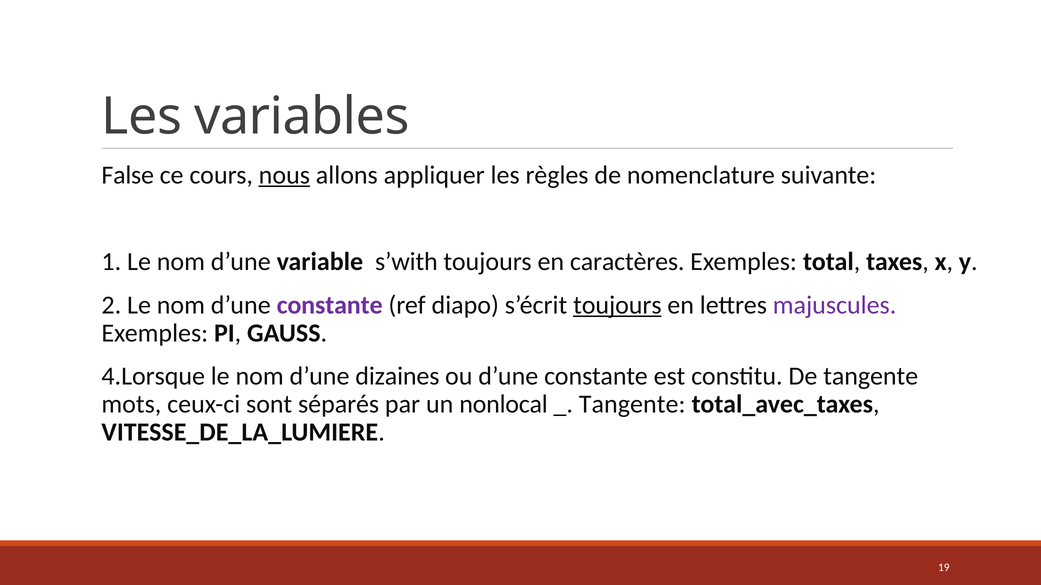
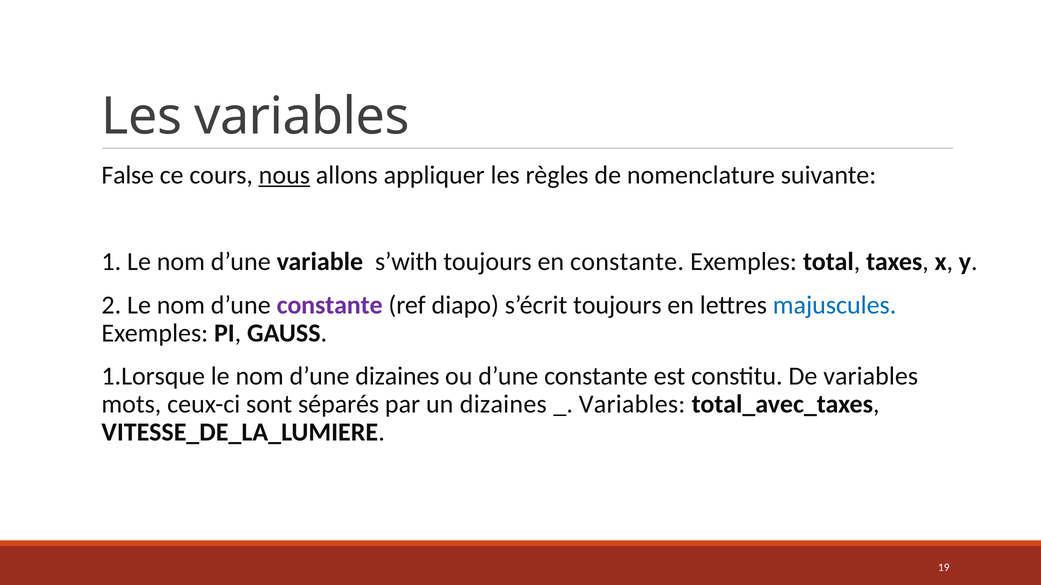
en caractères: caractères -> constante
toujours at (617, 305) underline: present -> none
majuscules colour: purple -> blue
4.Lorsque: 4.Lorsque -> 1.Lorsque
De tangente: tangente -> variables
un nonlocal: nonlocal -> dizaines
Tangente at (632, 405): Tangente -> Variables
